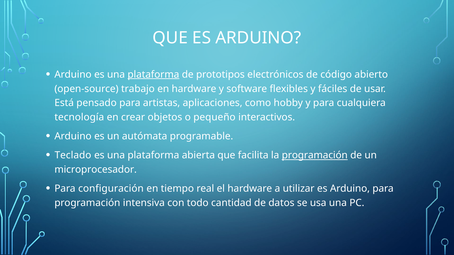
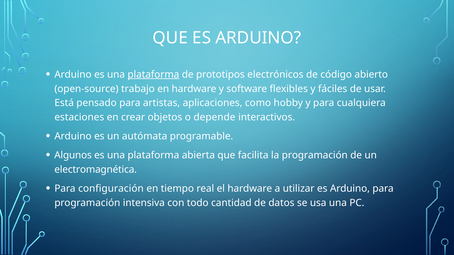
tecnología: tecnología -> estaciones
pequeño: pequeño -> depende
Teclado: Teclado -> Algunos
programación at (315, 156) underline: present -> none
microprocesador: microprocesador -> electromagnética
